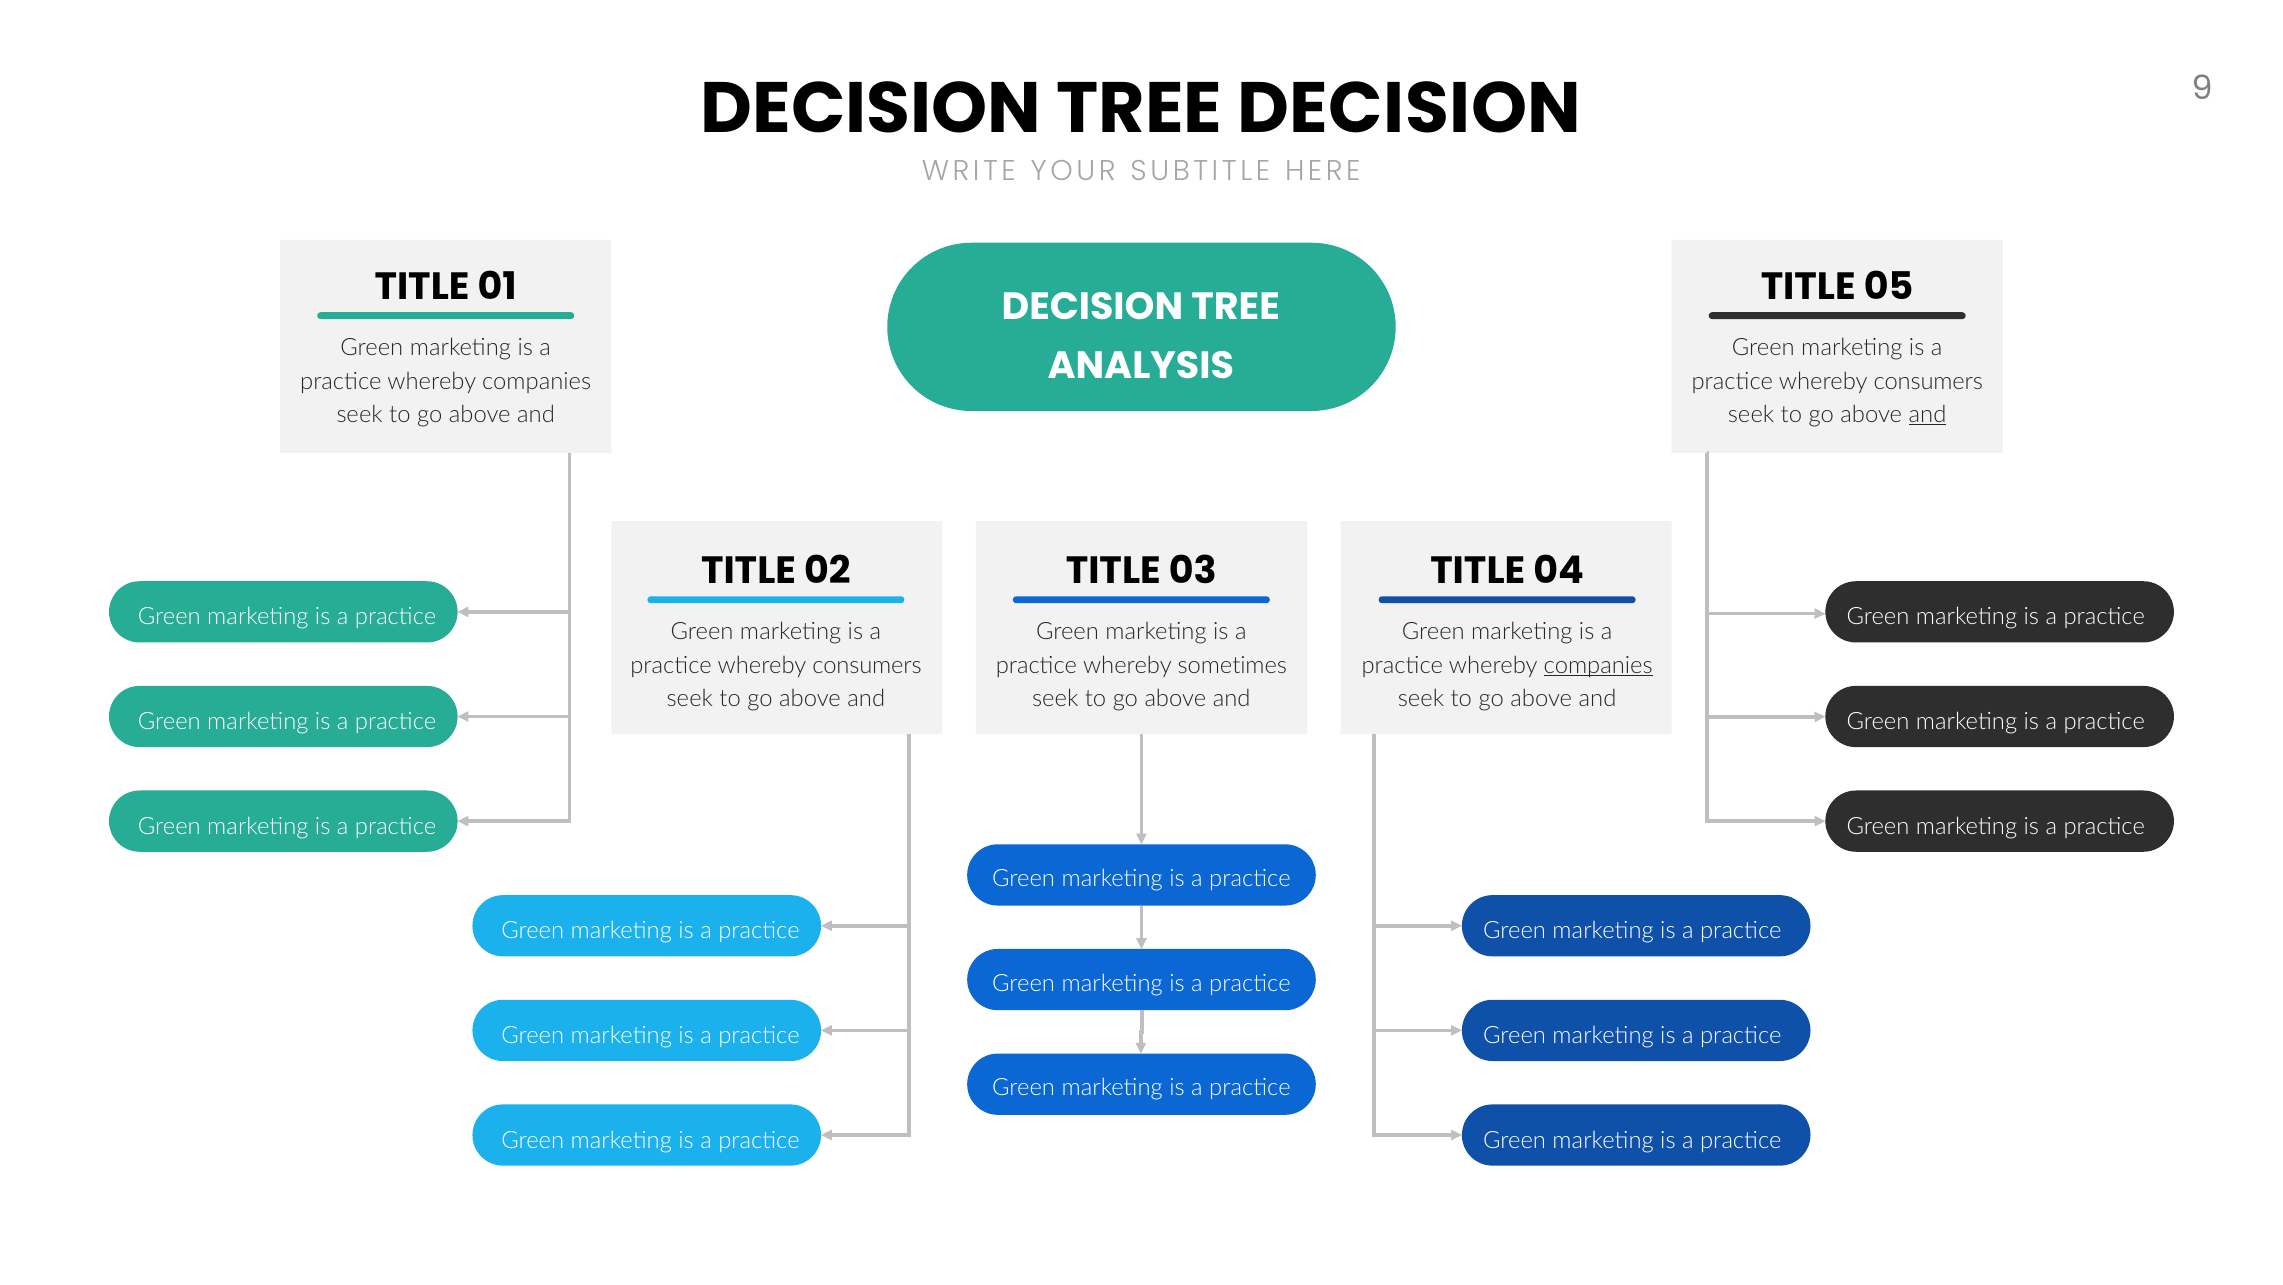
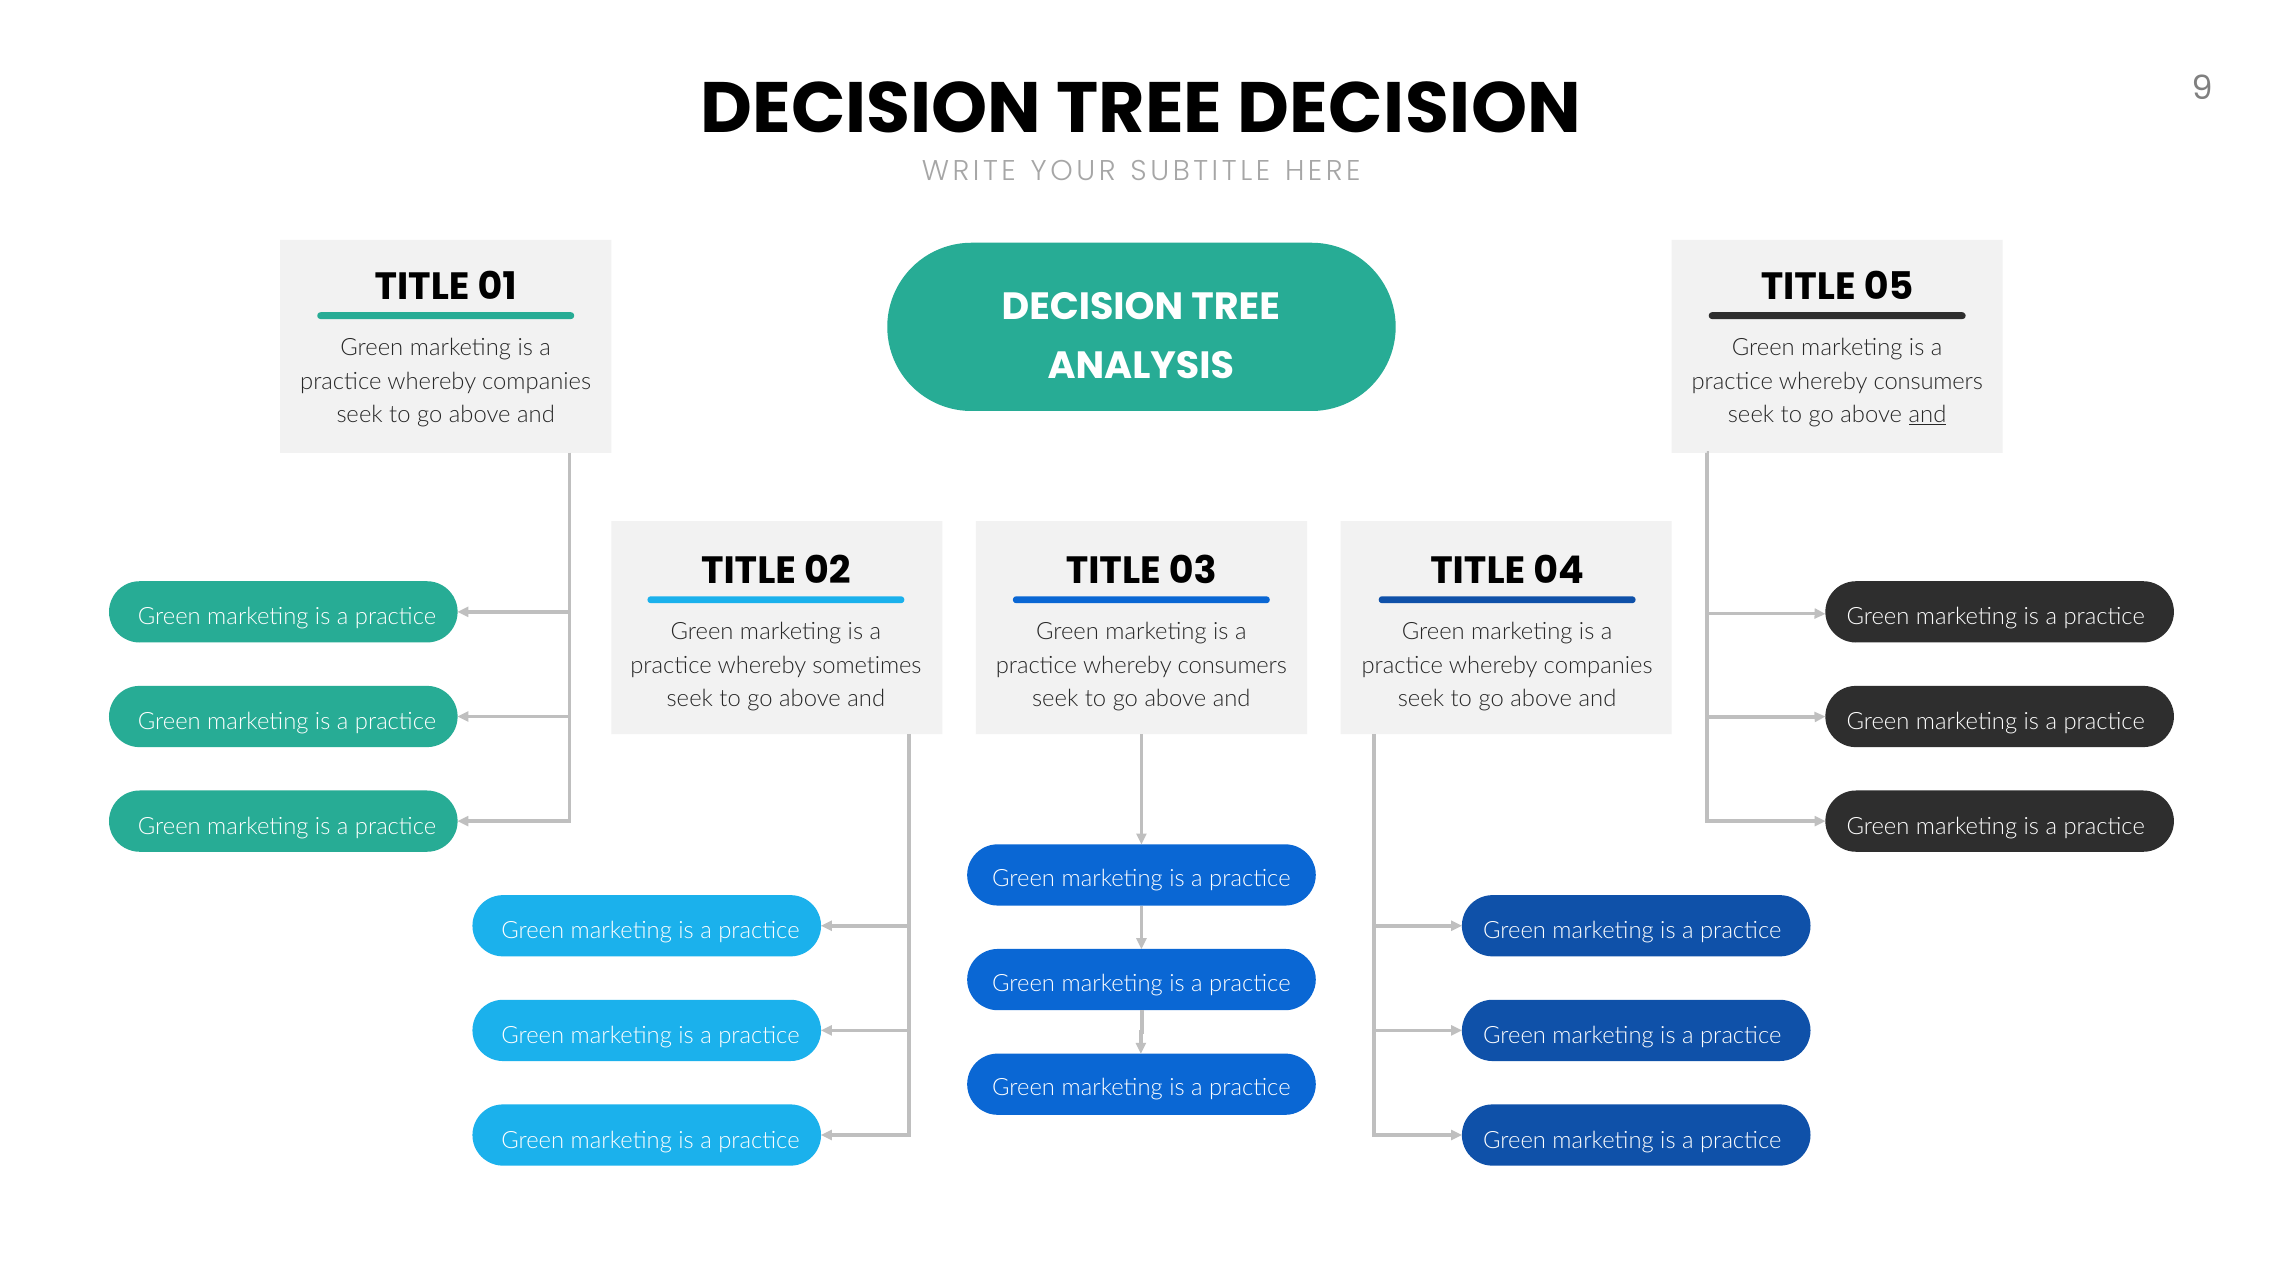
consumers at (867, 665): consumers -> sometimes
sometimes at (1232, 665): sometimes -> consumers
companies at (1598, 665) underline: present -> none
